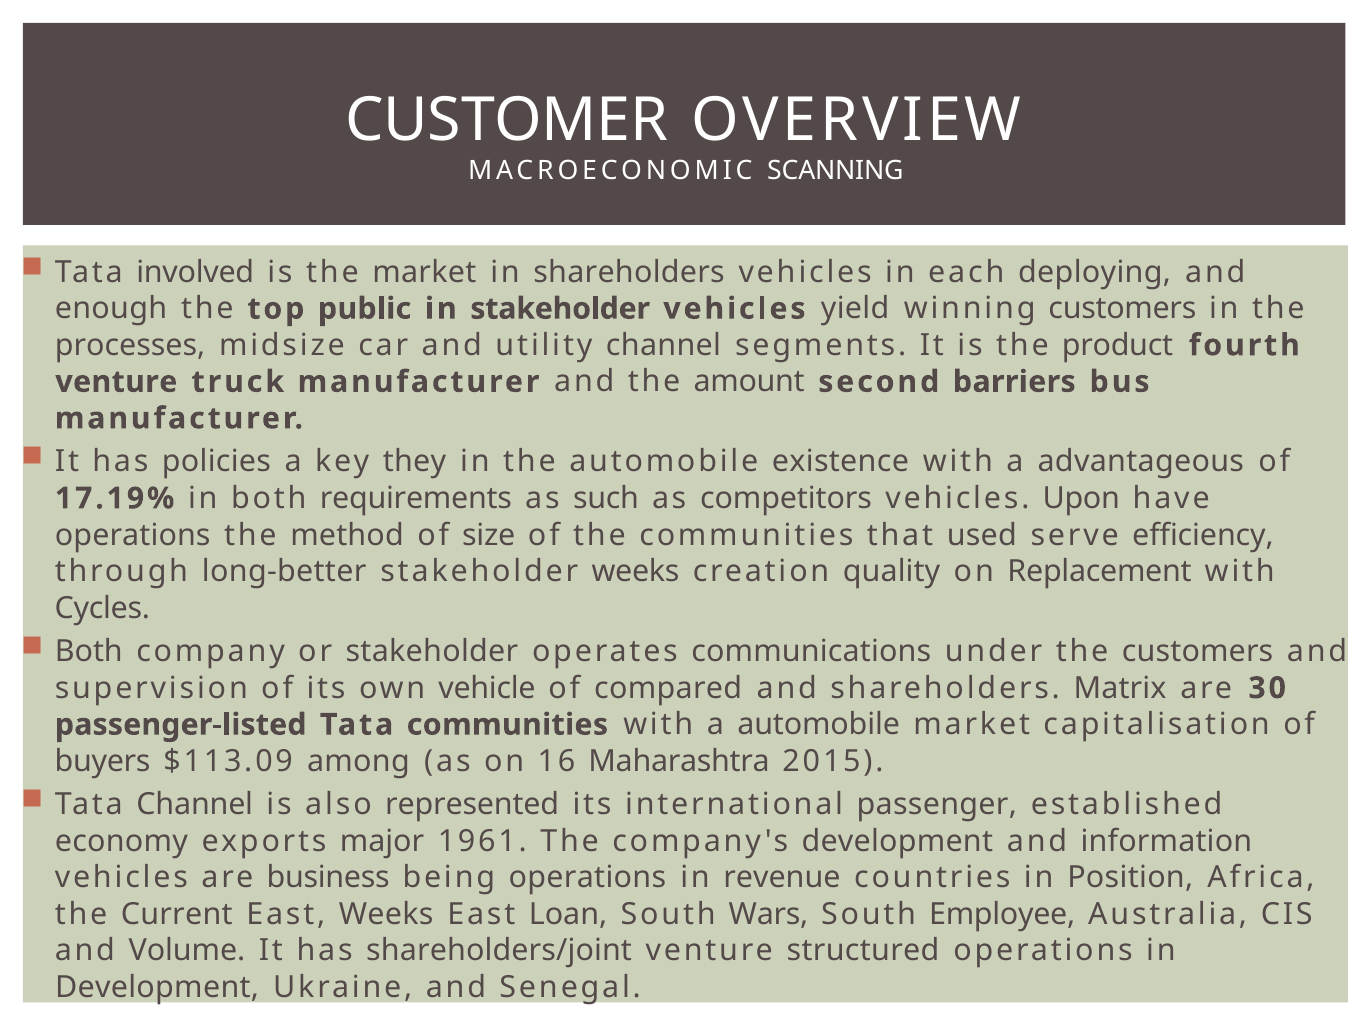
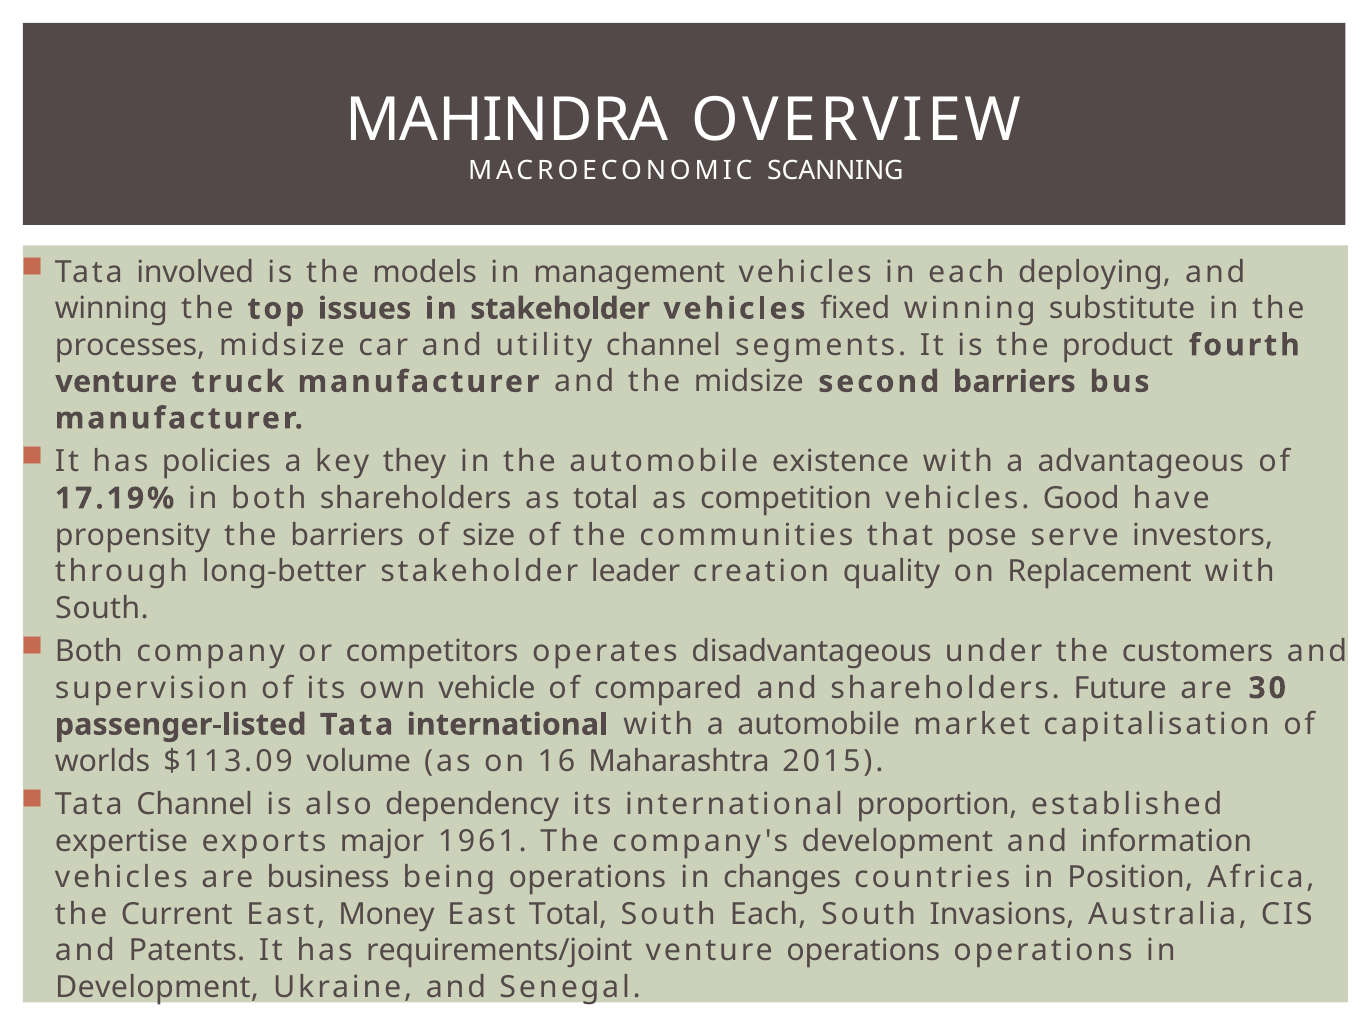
CUSTOMER: CUSTOMER -> MAHINDRA
the market: market -> models
in shareholders: shareholders -> management
enough at (111, 309): enough -> winning
public: public -> issues
yield: yield -> fixed
winning customers: customers -> substitute
the amount: amount -> midsize
both requirements: requirements -> shareholders
as such: such -> total
competitors: competitors -> competition
Upon: Upon -> Good
operations at (133, 535): operations -> propensity
the method: method -> barriers
used: used -> pose
efficiency: efficiency -> investors
stakeholder weeks: weeks -> leader
Cycles at (102, 608): Cycles -> South
or stakeholder: stakeholder -> competitors
communications: communications -> disadvantageous
Matrix: Matrix -> Future
Tata communities: communities -> international
buyers: buyers -> worlds
among: among -> volume
represented: represented -> dependency
passenger: passenger -> proportion
economy: economy -> expertise
revenue: revenue -> changes
East Weeks: Weeks -> Money
East Loan: Loan -> Total
South Wars: Wars -> Each
Employee: Employee -> Invasions
Volume: Volume -> Patents
shareholders/joint: shareholders/joint -> requirements/joint
venture structured: structured -> operations
